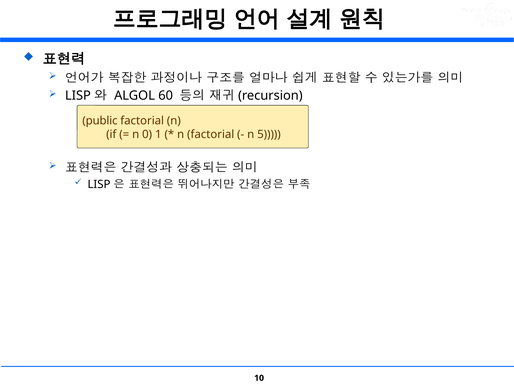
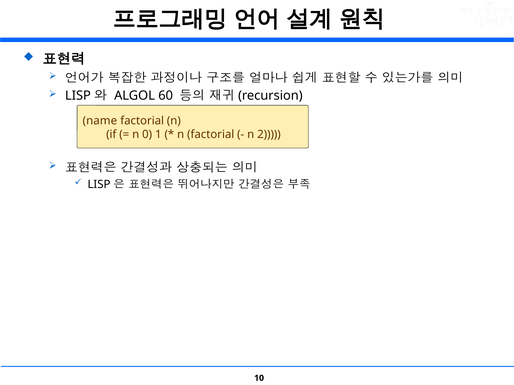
public: public -> name
5: 5 -> 2
